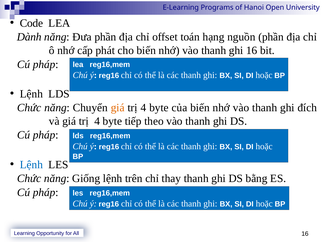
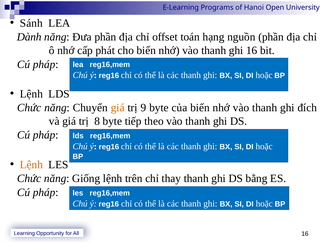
Code: Code -> Sánh
4 at (143, 108): 4 -> 9
và giá trị 4: 4 -> 8
Lệnh at (31, 165) colour: blue -> orange
